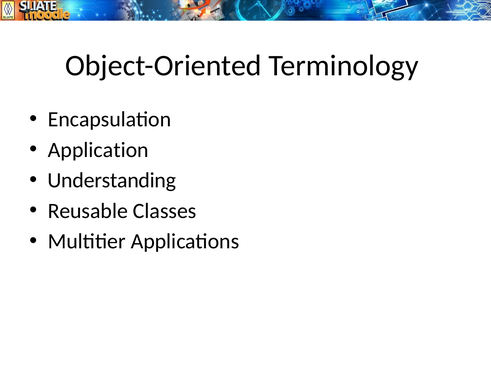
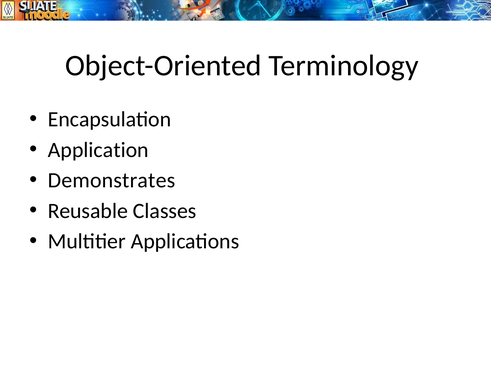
Understanding: Understanding -> Demonstrates
